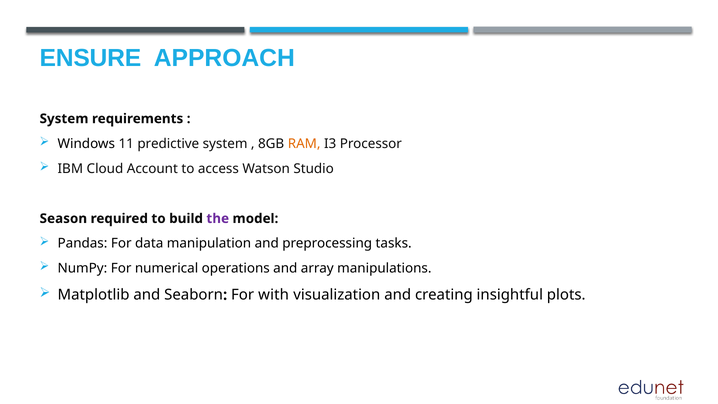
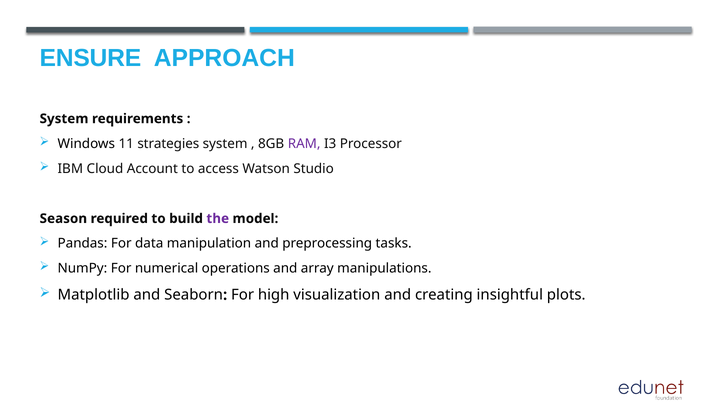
predictive: predictive -> strategies
RAM colour: orange -> purple
with: with -> high
